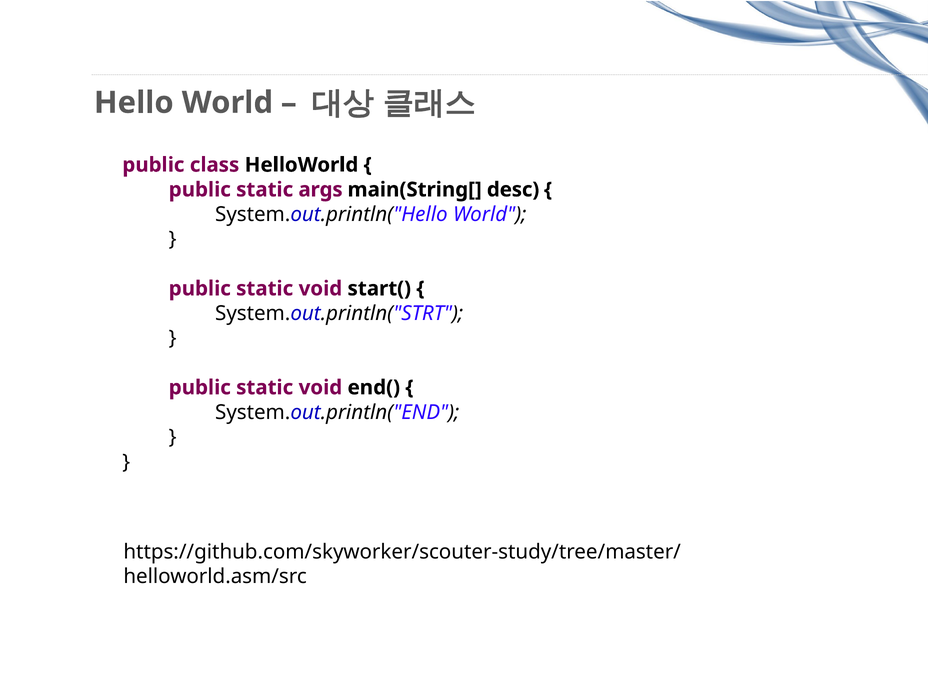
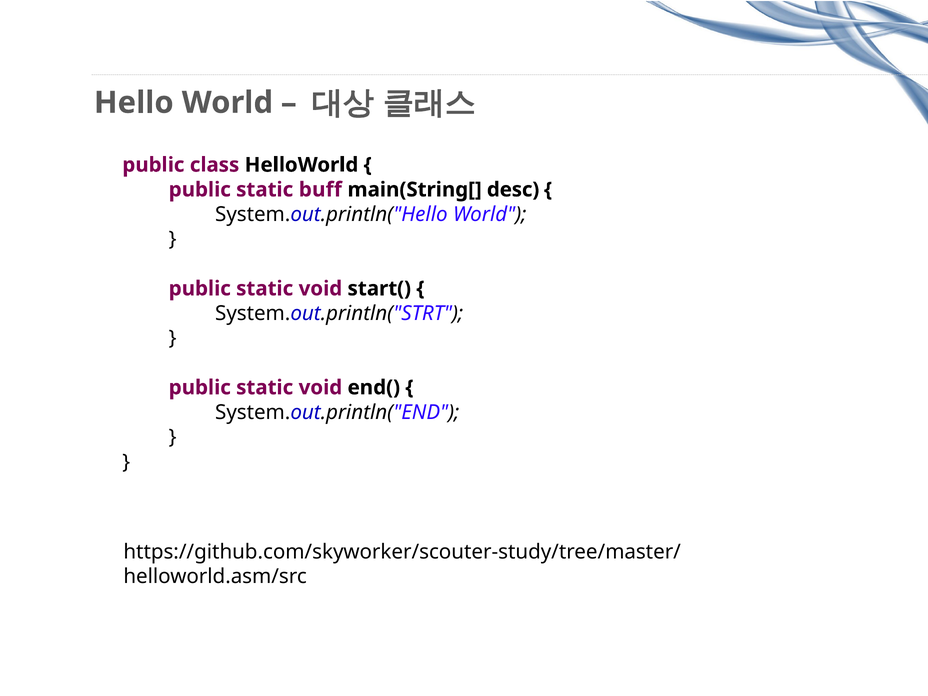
args: args -> buff
